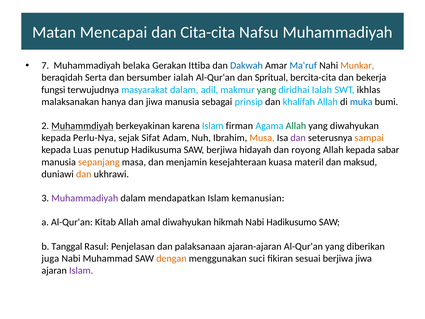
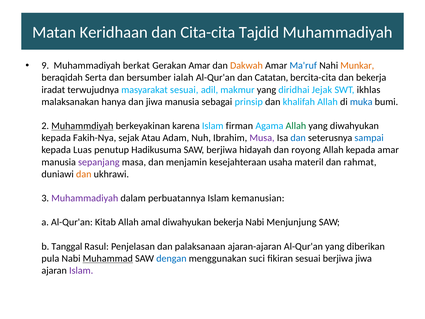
Mencapai: Mencapai -> Keridhaan
Nafsu: Nafsu -> Tajdid
7: 7 -> 9
belaka: belaka -> berkat
Gerakan Ittiba: Ittiba -> Amar
Dakwah colour: blue -> orange
Spritual: Spritual -> Catatan
fungsi: fungsi -> iradat
masyarakat dalam: dalam -> sesuai
yang at (267, 90) colour: green -> black
diridhai Ialah: Ialah -> Jejak
Perlu-Nya: Perlu-Nya -> Fakih-Nya
Sifat: Sifat -> Atau
Musa colour: orange -> purple
dan at (298, 138) colour: purple -> blue
sampai colour: orange -> blue
kepada sabar: sabar -> amar
sepanjang colour: orange -> purple
kuasa: kuasa -> usaha
maksud: maksud -> rahmat
mendapatkan: mendapatkan -> perbuatannya
diwahyukan hikmah: hikmah -> bekerja
Hadikusumo: Hadikusumo -> Menjunjung
juga: juga -> pula
Muhammad underline: none -> present
dengan colour: orange -> blue
